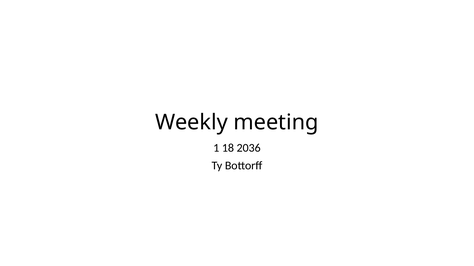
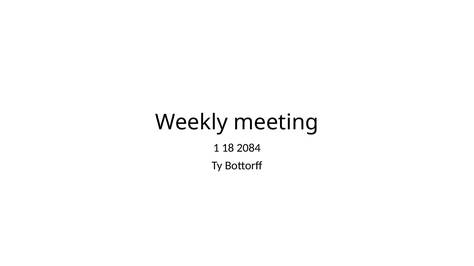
2036: 2036 -> 2084
